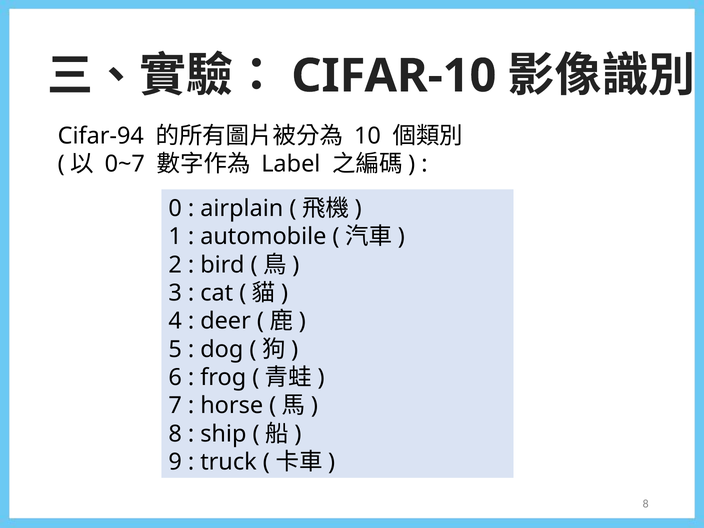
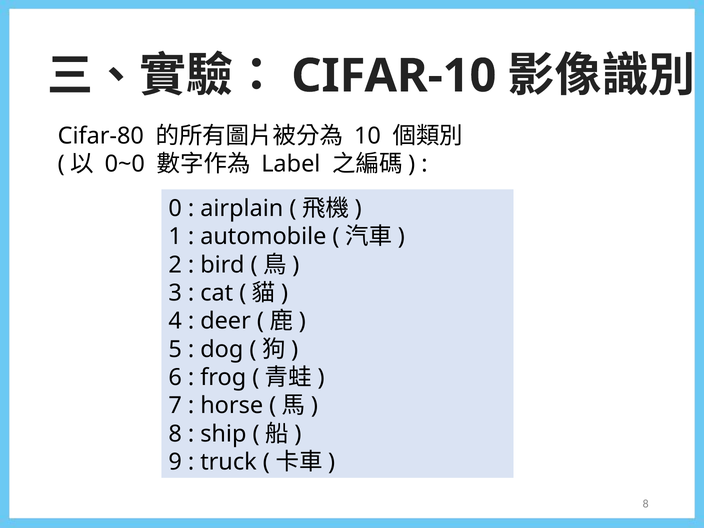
Cifar-94: Cifar-94 -> Cifar-80
0~7: 0~7 -> 0~0
